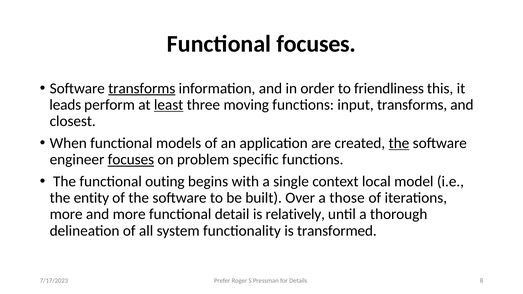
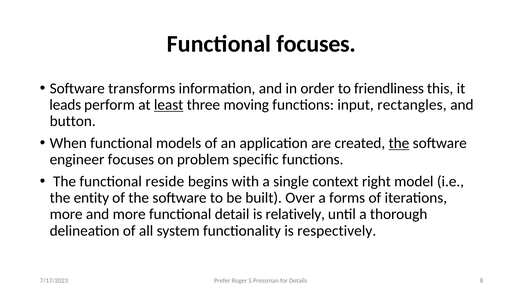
transforms at (142, 88) underline: present -> none
input transforms: transforms -> rectangles
closest: closest -> button
focuses at (131, 160) underline: present -> none
outing: outing -> reside
local: local -> right
those: those -> forms
transformed: transformed -> respectively
